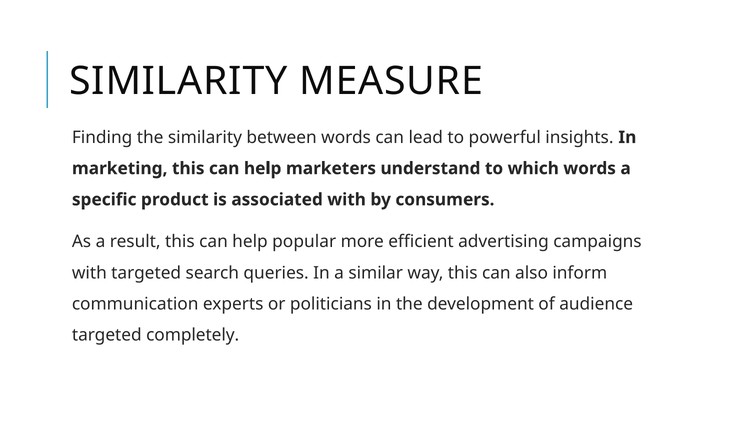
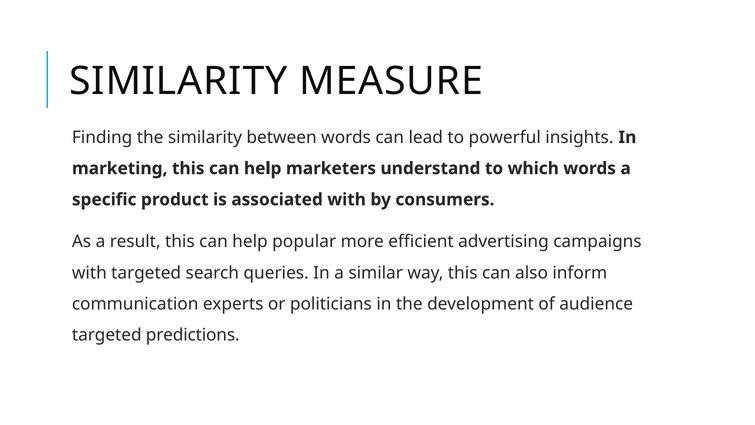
completely: completely -> predictions
